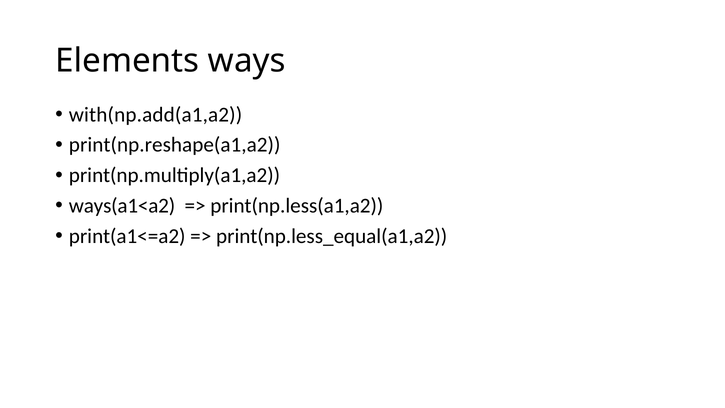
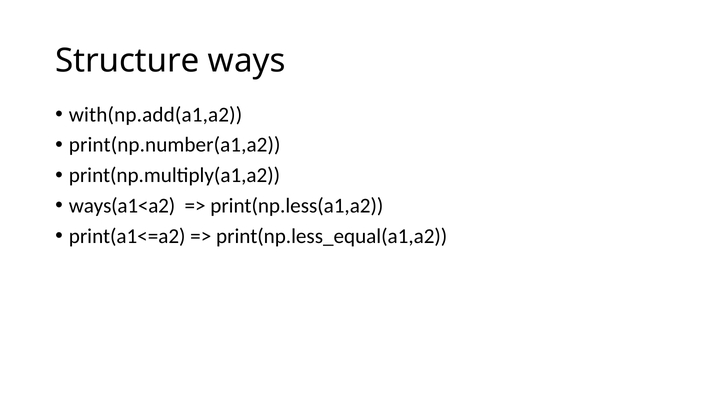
Elements: Elements -> Structure
print(np.reshape(a1,a2: print(np.reshape(a1,a2 -> print(np.number(a1,a2
